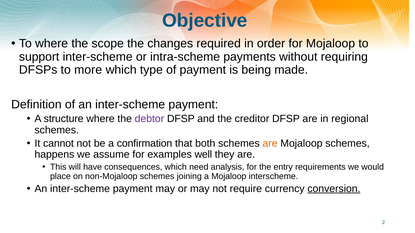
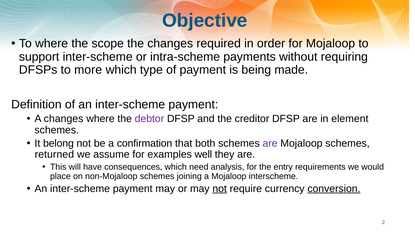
A structure: structure -> changes
regional: regional -> element
cannot: cannot -> belong
are at (270, 144) colour: orange -> purple
happens: happens -> returned
not at (220, 189) underline: none -> present
